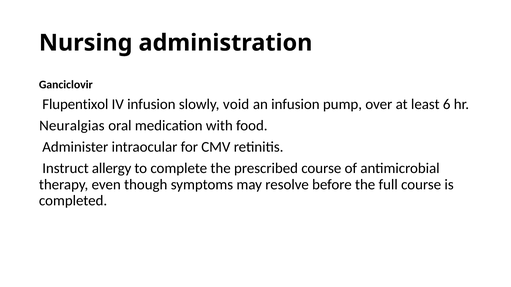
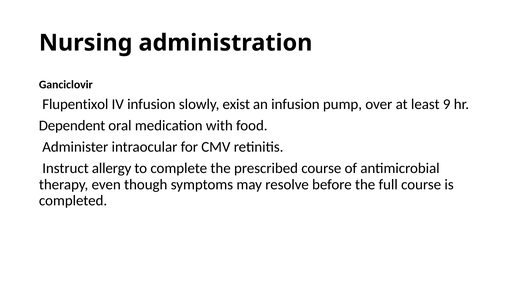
void: void -> exist
6: 6 -> 9
Neuralgias: Neuralgias -> Dependent
